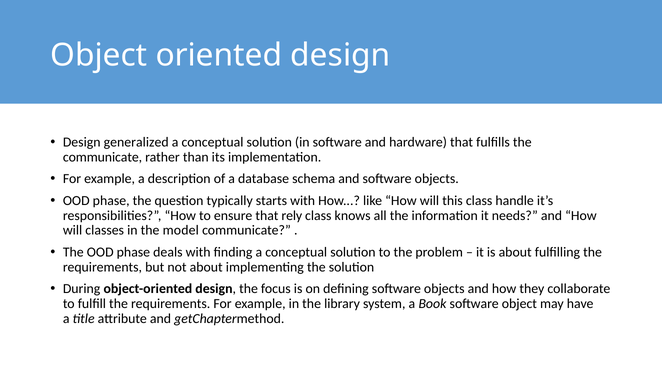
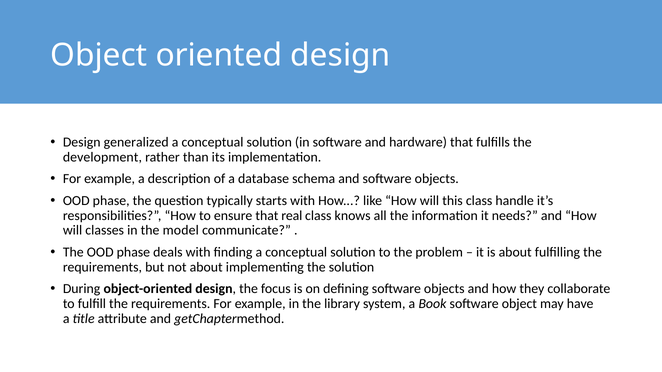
communicate at (103, 157): communicate -> development
rely: rely -> real
